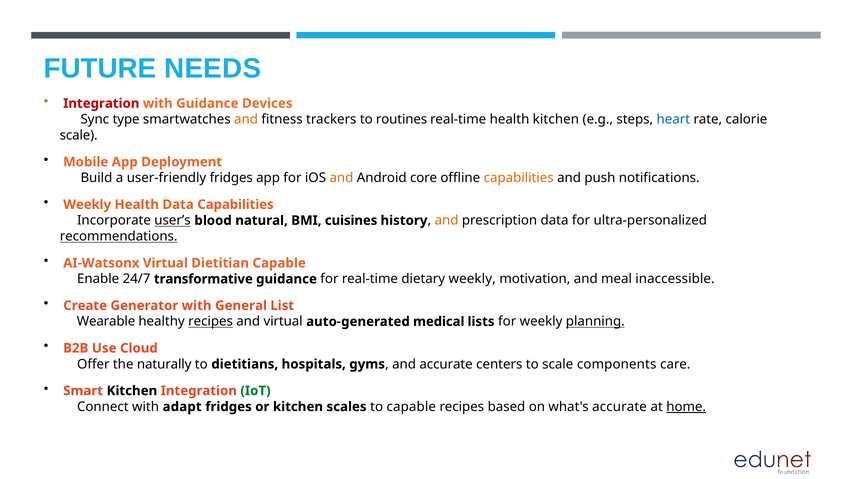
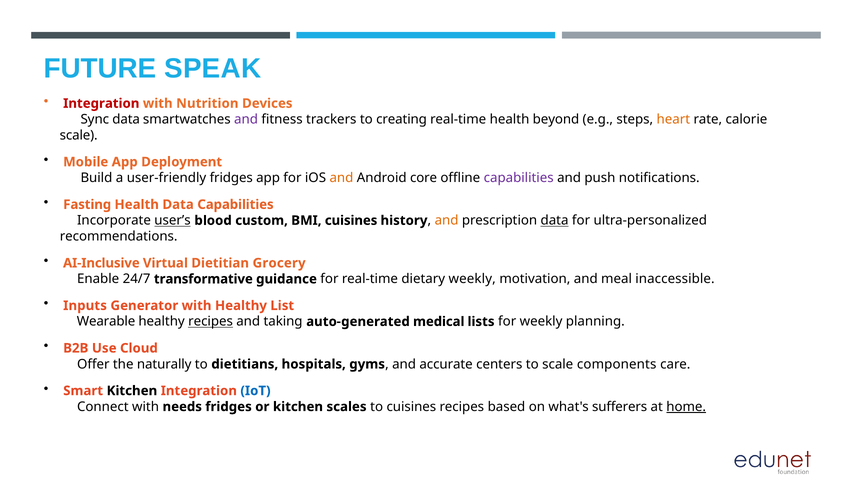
NEEDS: NEEDS -> SPEAK
with Guidance: Guidance -> Nutrition
Sync type: type -> data
and at (246, 119) colour: orange -> purple
routines: routines -> creating
health kitchen: kitchen -> beyond
heart colour: blue -> orange
capabilities at (519, 178) colour: orange -> purple
Weekly at (87, 205): Weekly -> Fasting
natural: natural -> custom
data at (555, 221) underline: none -> present
recommendations underline: present -> none
AI-Watsonx: AI-Watsonx -> AI-Inclusive
Dietitian Capable: Capable -> Grocery
Create: Create -> Inputs
with General: General -> Healthy
and virtual: virtual -> taking
planning underline: present -> none
IoT colour: green -> blue
adapt: adapt -> needs
to capable: capable -> cuisines
what's accurate: accurate -> sufferers
